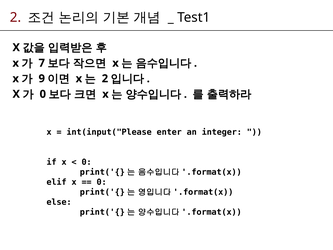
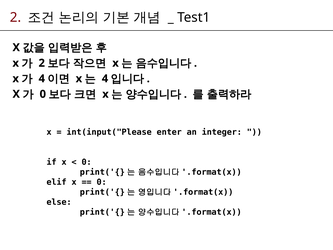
7 at (42, 63): 7 -> 2
9 at (42, 79): 9 -> 4
2 at (105, 79): 2 -> 4
